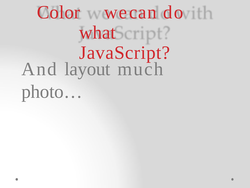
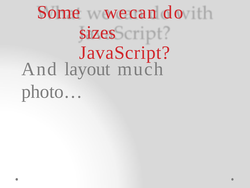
Color: Color -> Some
what: what -> sizes
